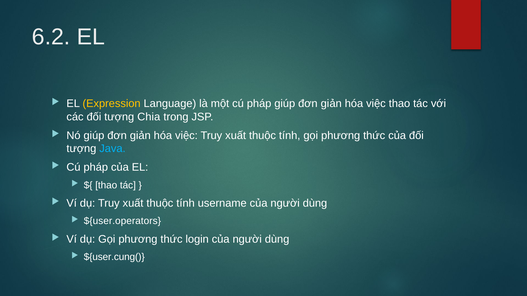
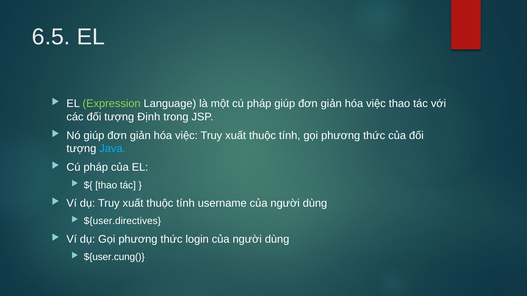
6.2: 6.2 -> 6.5
Expression colour: yellow -> light green
Chia: Chia -> Định
${user.operators: ${user.operators -> ${user.directives
